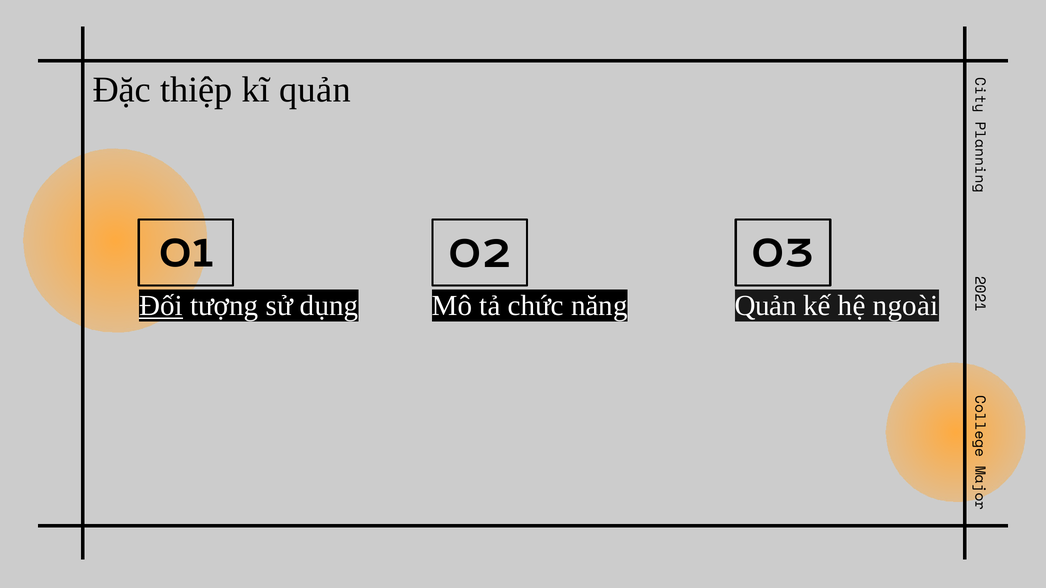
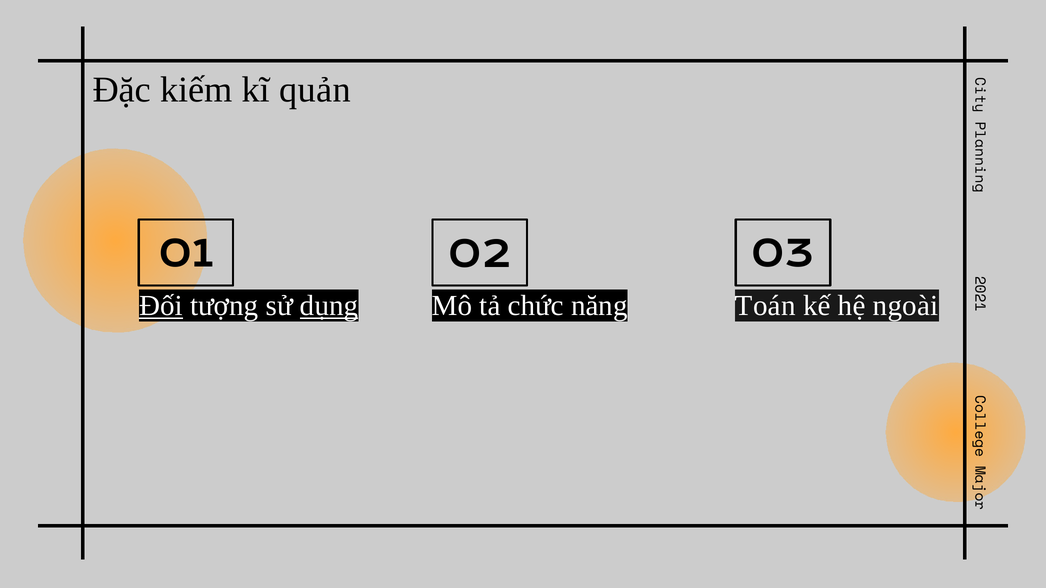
thiệp: thiệp -> kiếm
dụng underline: none -> present
năng Quản: Quản -> Toán
